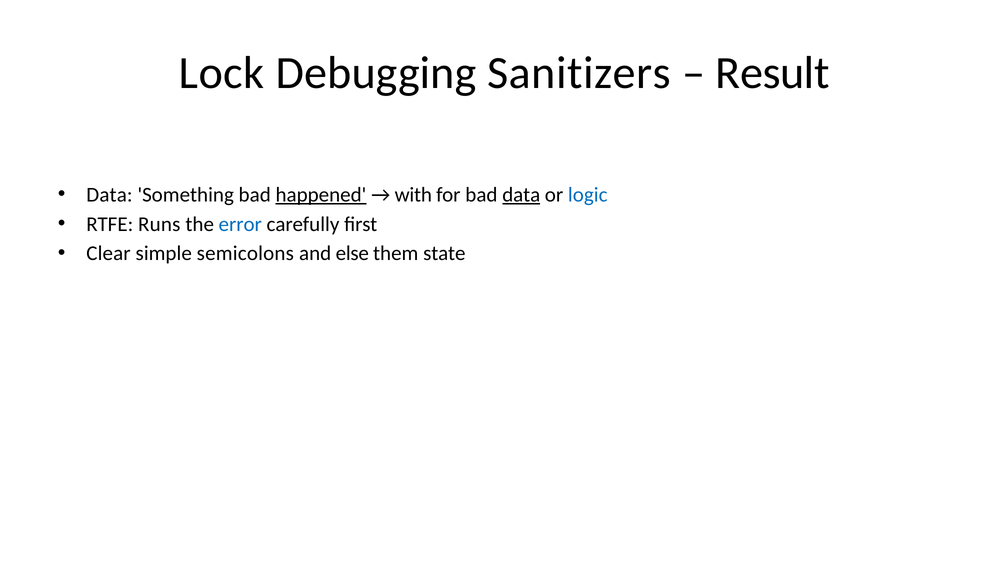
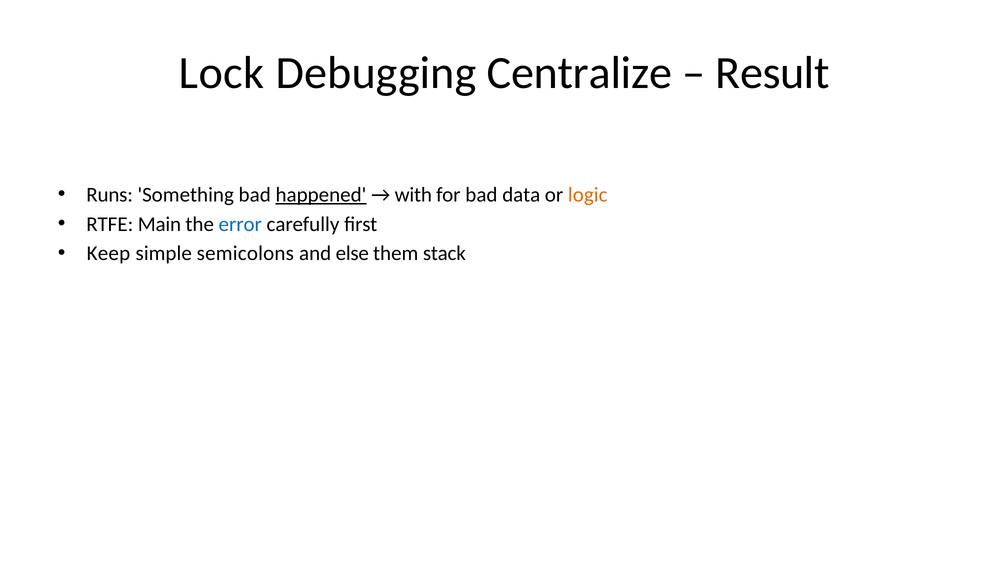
Sanitizers: Sanitizers -> Centralize
Data at (109, 195): Data -> Runs
data at (521, 195) underline: present -> none
logic colour: blue -> orange
Runs: Runs -> Main
Clear: Clear -> Keep
state: state -> stack
